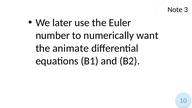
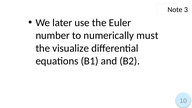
want: want -> must
animate: animate -> visualize
